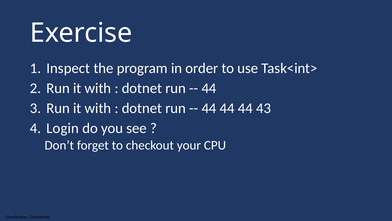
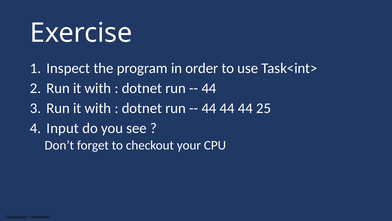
43: 43 -> 25
Login: Login -> Input
